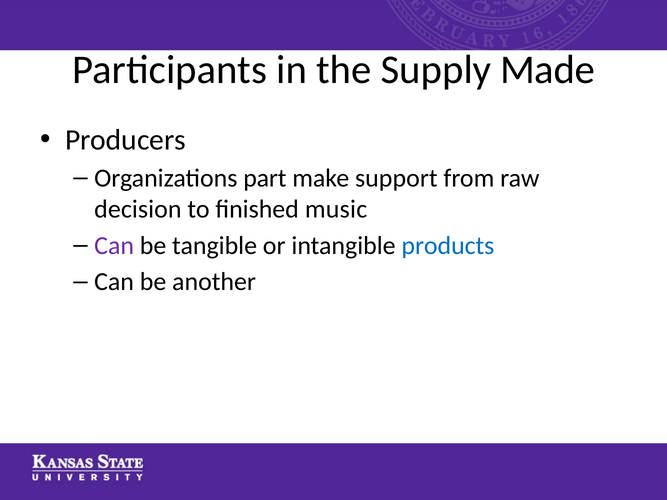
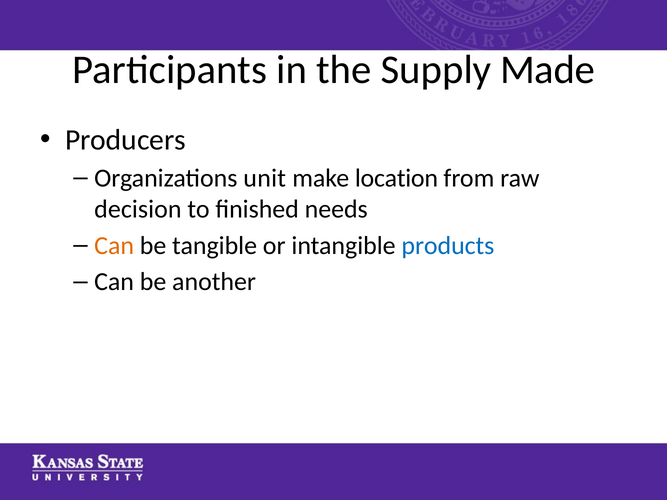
part: part -> unit
support: support -> location
music: music -> needs
Can at (114, 246) colour: purple -> orange
